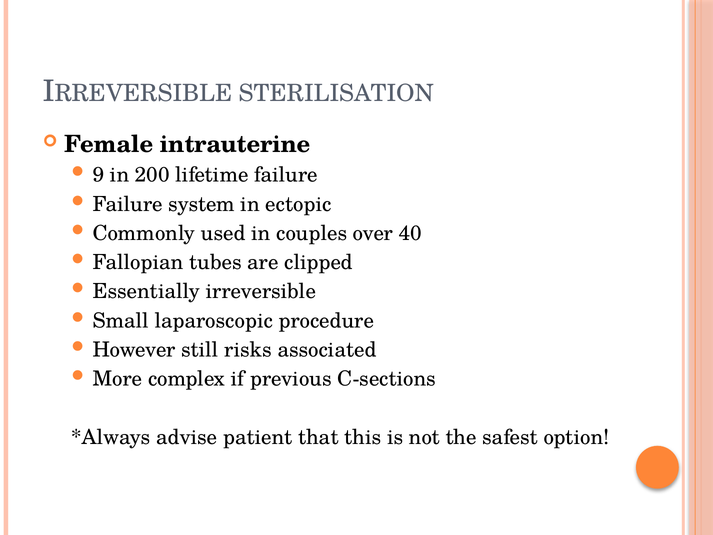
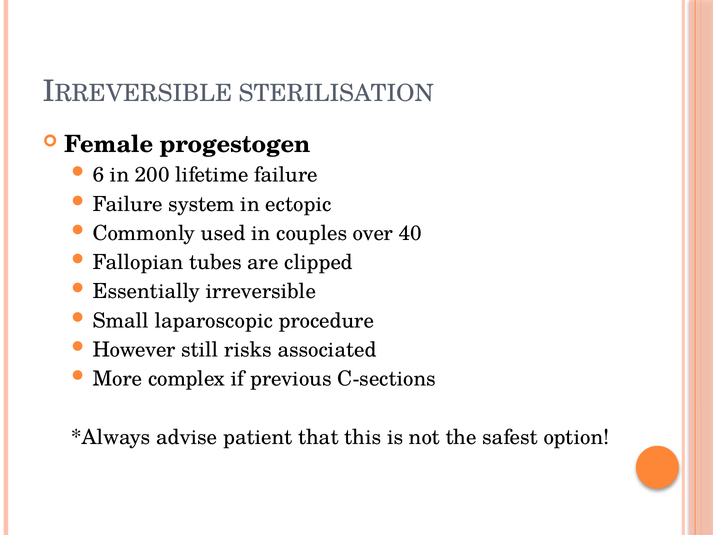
intrauterine: intrauterine -> progestogen
9: 9 -> 6
